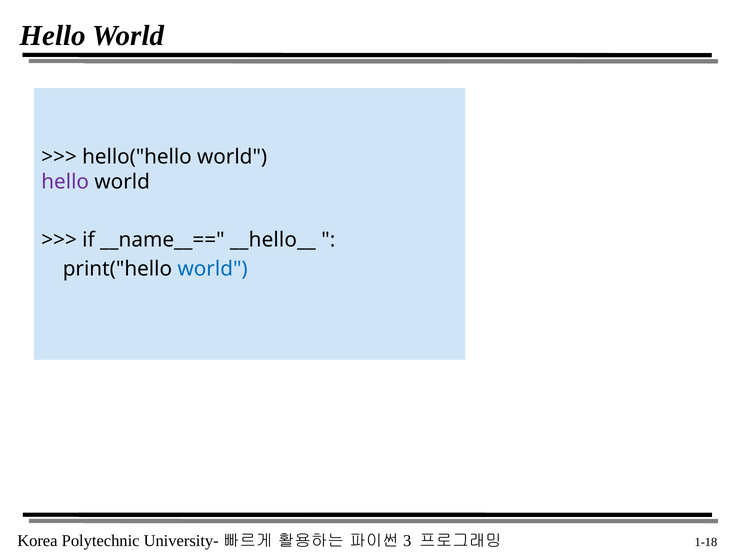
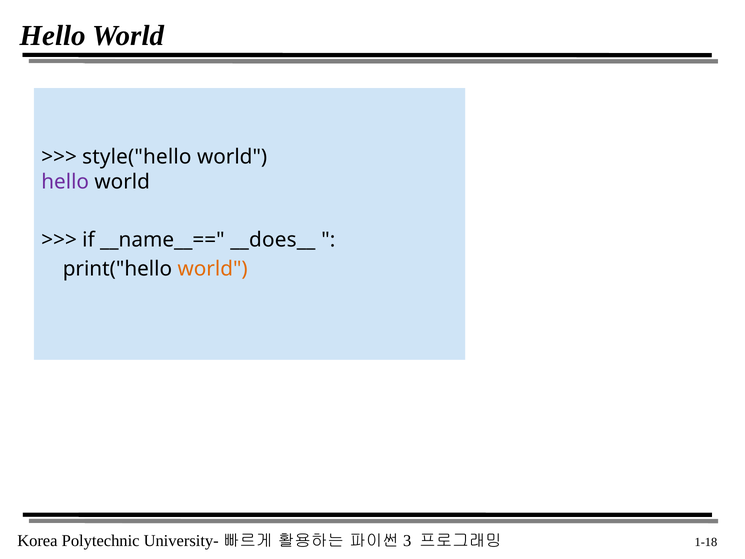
hello("hello: hello("hello -> style("hello
__hello__: __hello__ -> __does__
world at (213, 269) colour: blue -> orange
